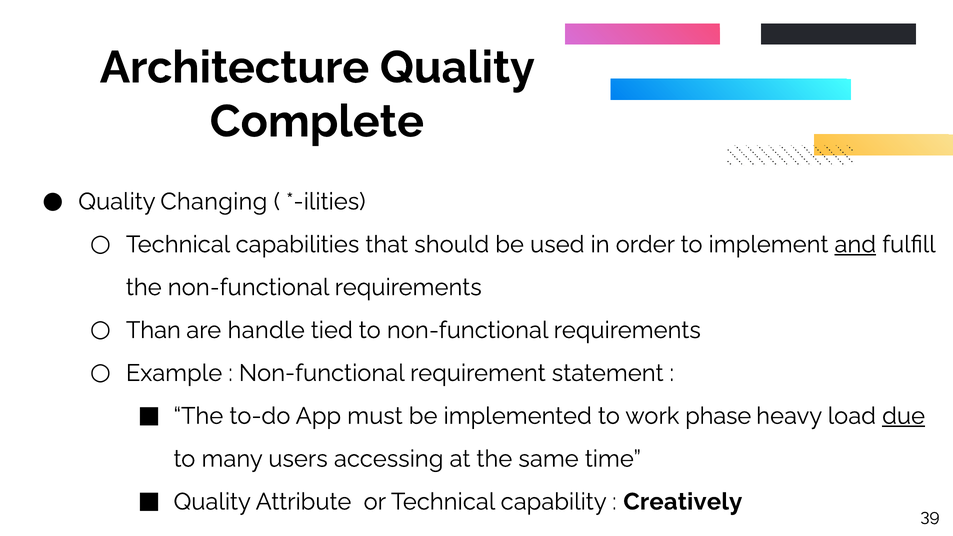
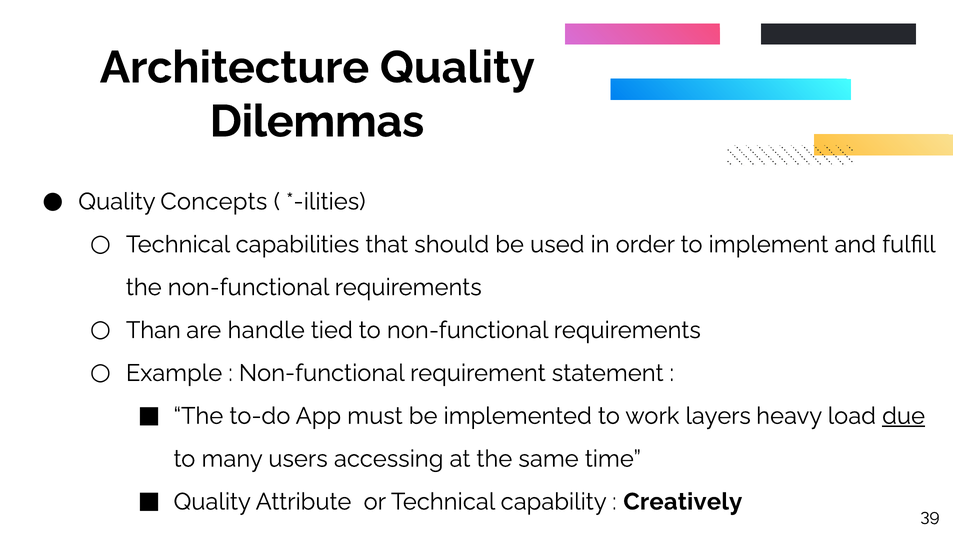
Complete: Complete -> Dilemmas
Changing: Changing -> Concepts
and underline: present -> none
phase: phase -> layers
